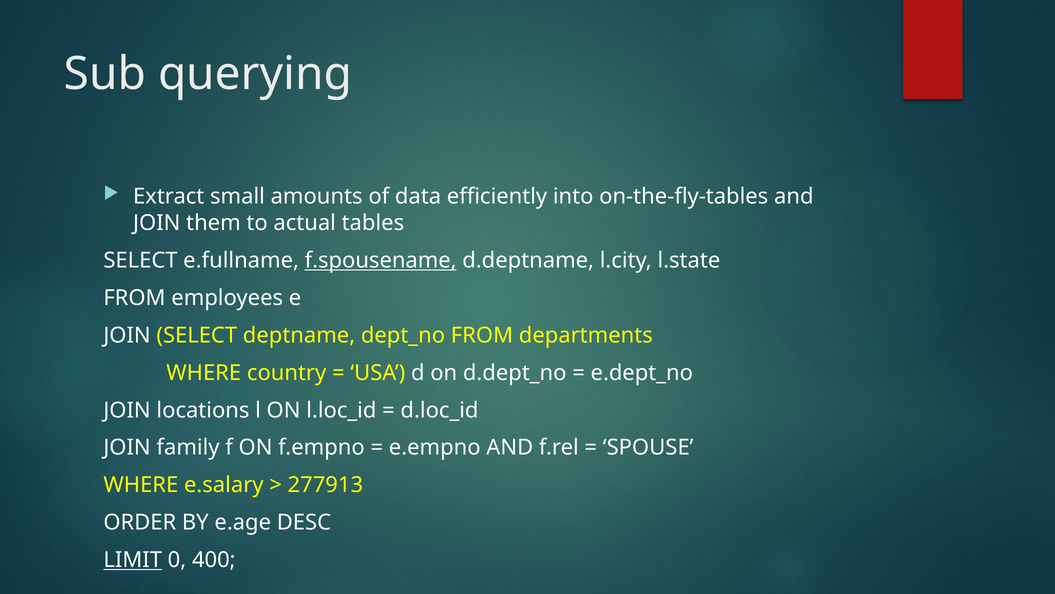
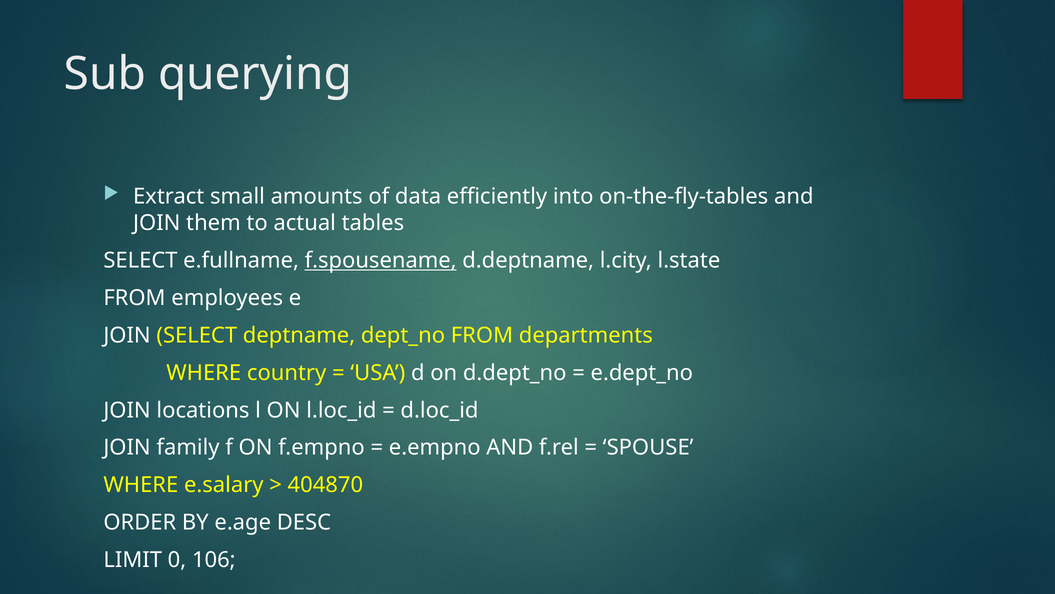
277913: 277913 -> 404870
LIMIT underline: present -> none
400: 400 -> 106
